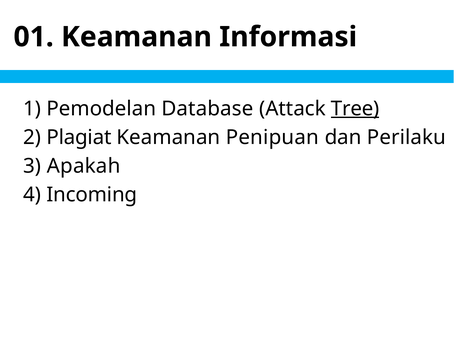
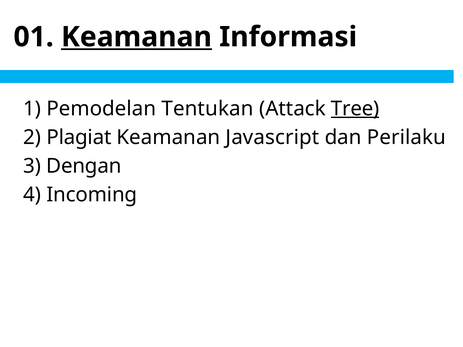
Keamanan at (136, 37) underline: none -> present
Database: Database -> Tentukan
Penipuan: Penipuan -> Javascript
Apakah: Apakah -> Dengan
